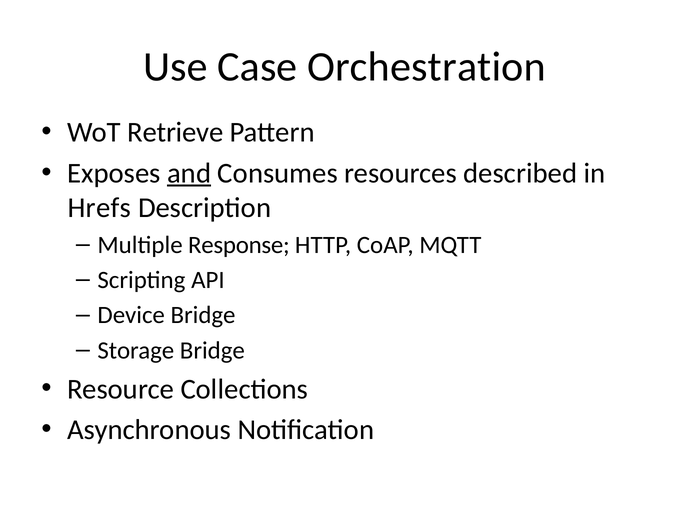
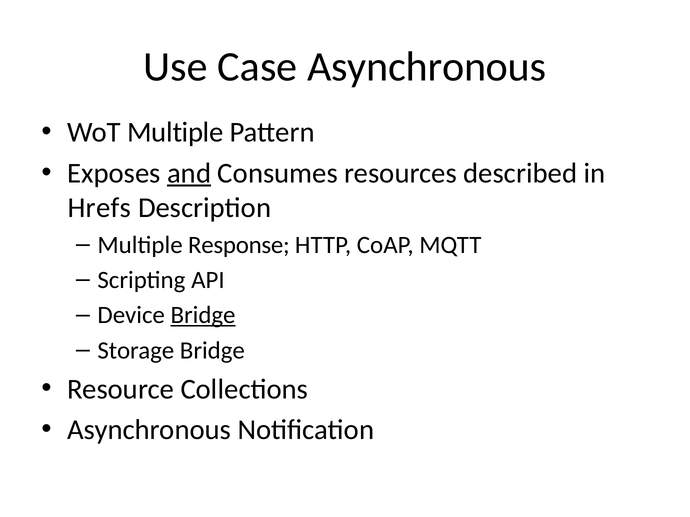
Case Orchestration: Orchestration -> Asynchronous
WoT Retrieve: Retrieve -> Multiple
Bridge at (203, 316) underline: none -> present
